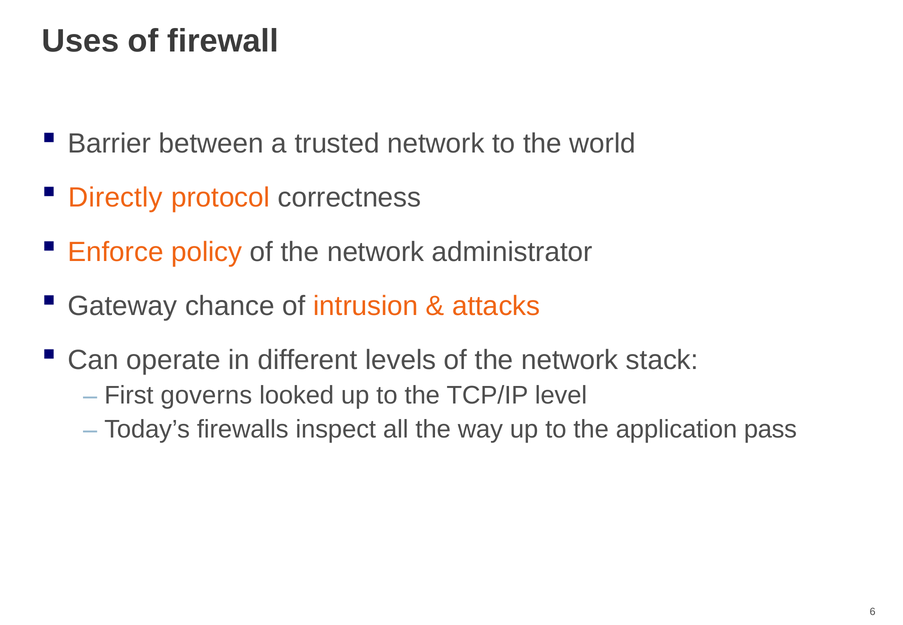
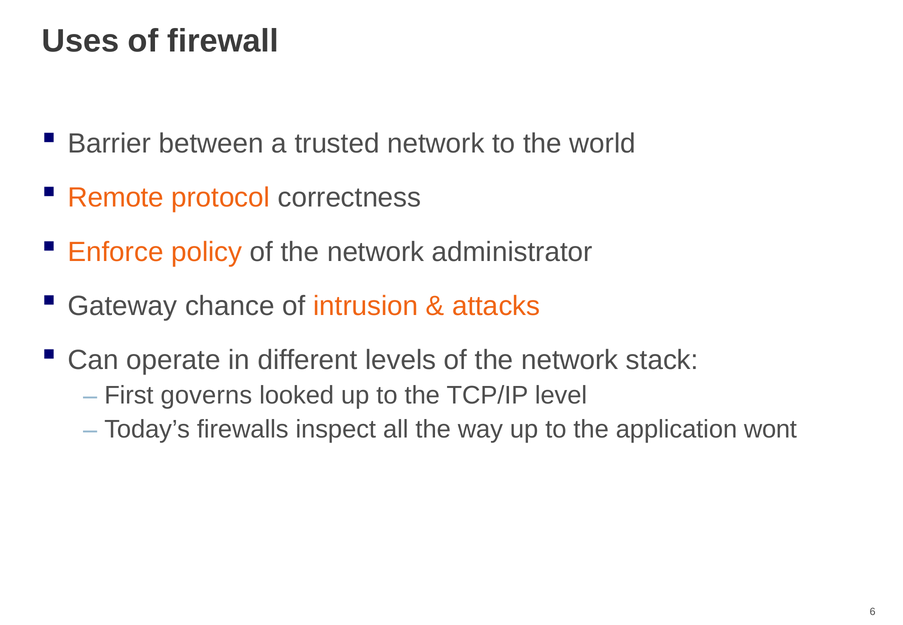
Directly: Directly -> Remote
pass: pass -> wont
